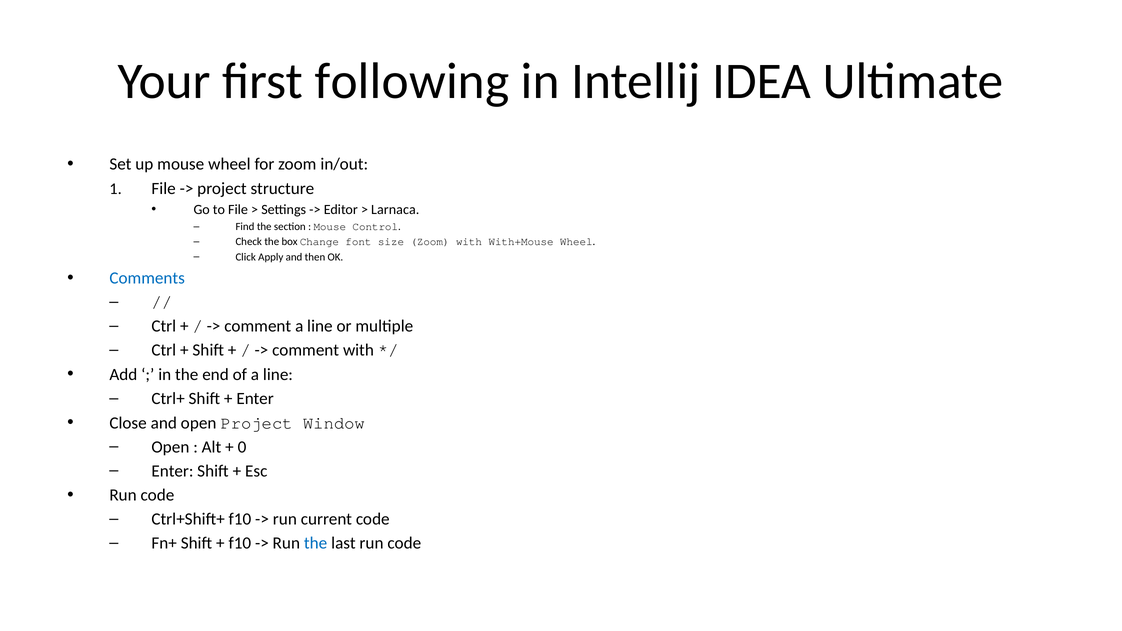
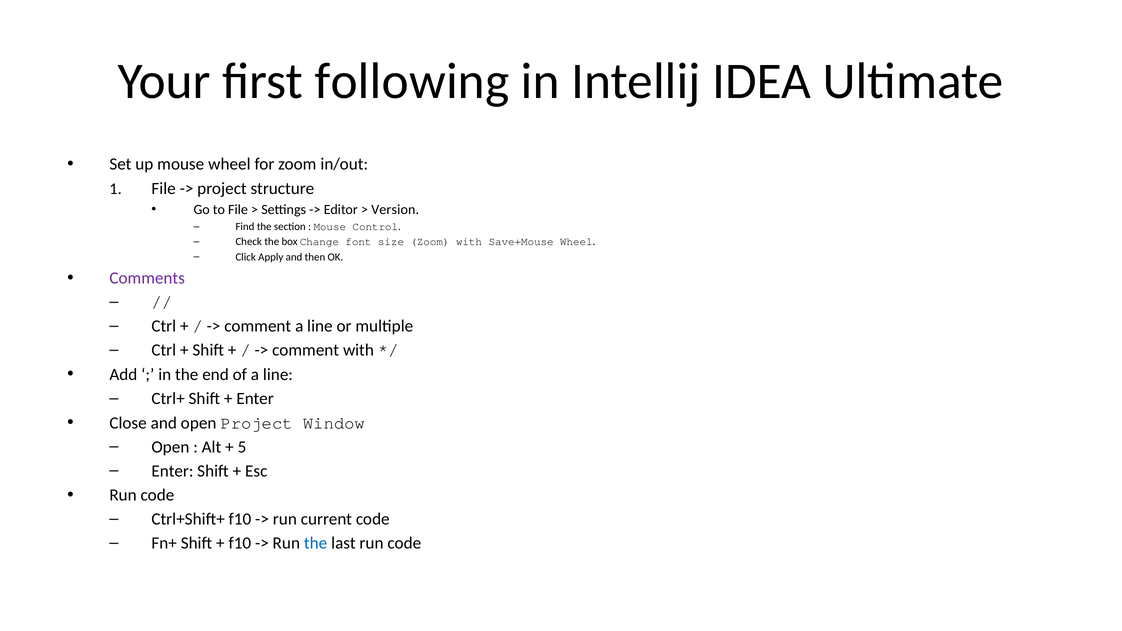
Larnaca: Larnaca -> Version
With+Mouse: With+Mouse -> Save+Mouse
Comments colour: blue -> purple
0: 0 -> 5
